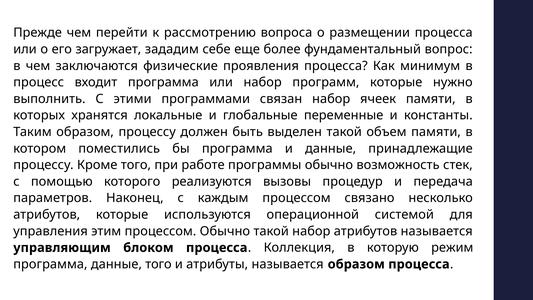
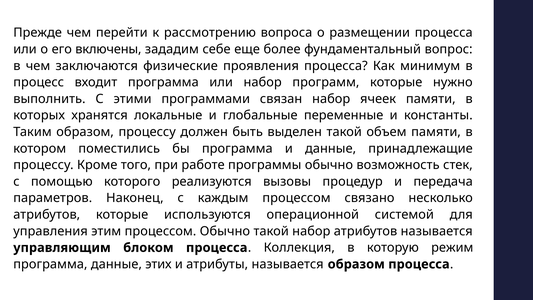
загружает: загружает -> включены
данные того: того -> этих
